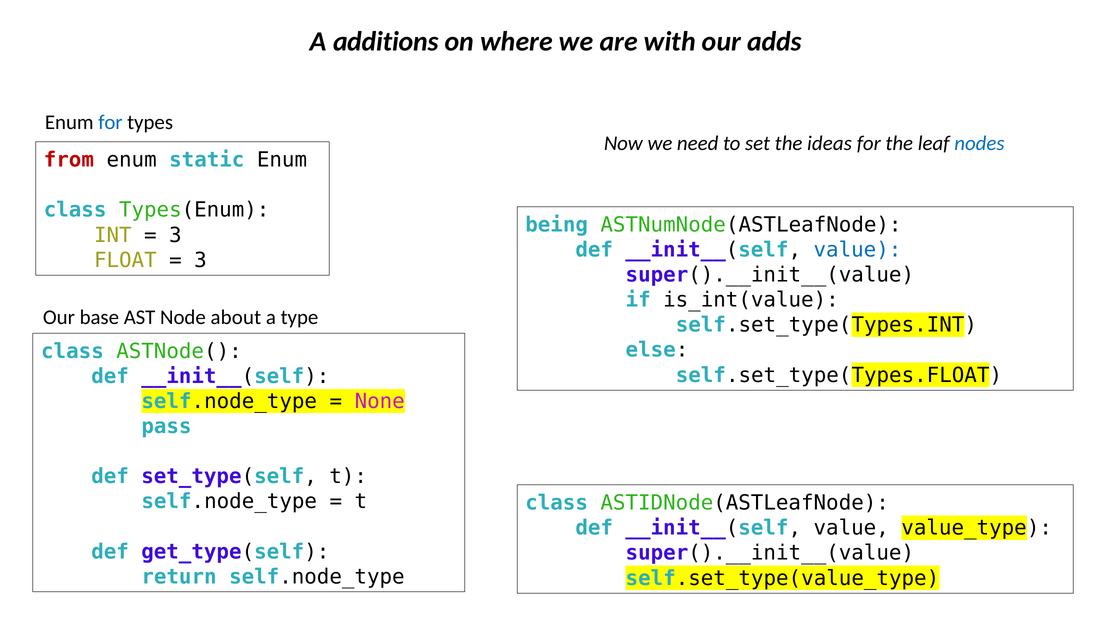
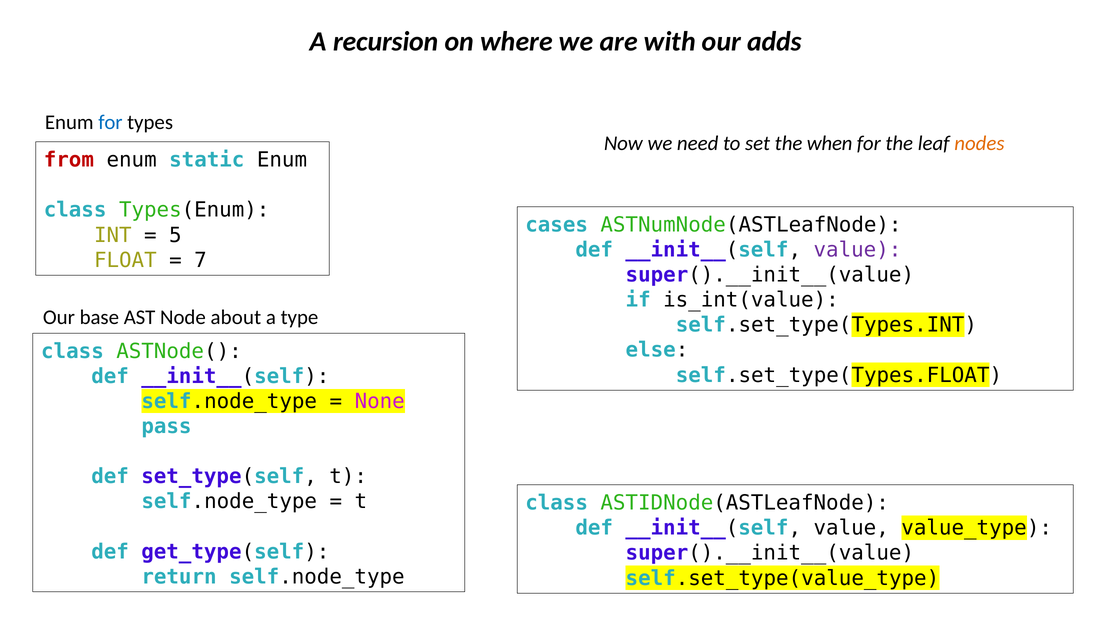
additions: additions -> recursion
ideas: ideas -> when
nodes colour: blue -> orange
being: being -> cases
3 at (175, 235): 3 -> 5
value at (857, 250) colour: blue -> purple
3 at (200, 260): 3 -> 7
